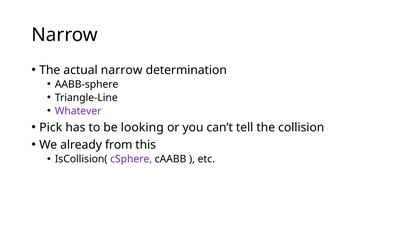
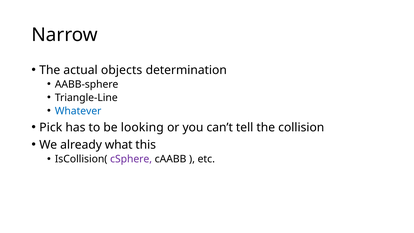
actual narrow: narrow -> objects
Whatever colour: purple -> blue
from: from -> what
